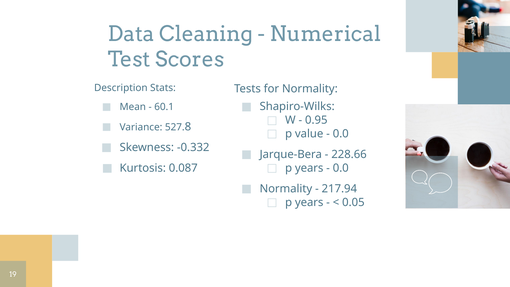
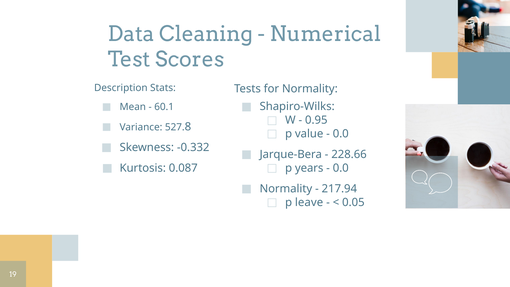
years at (309, 202): years -> leave
